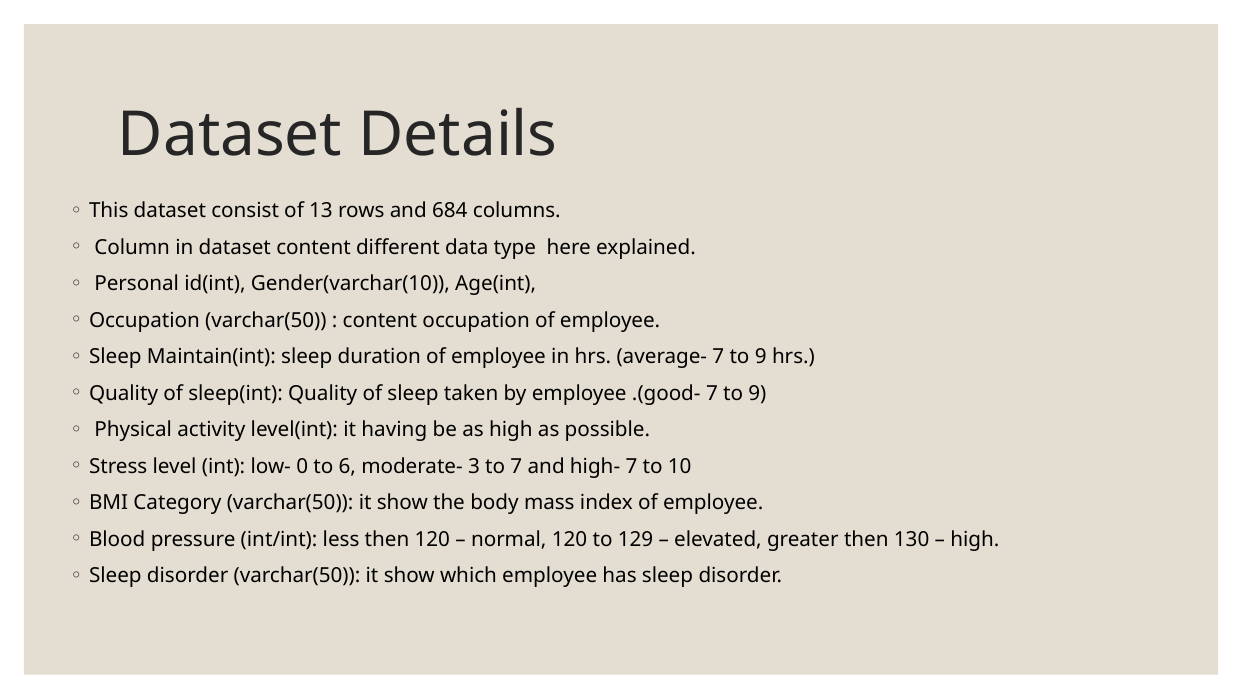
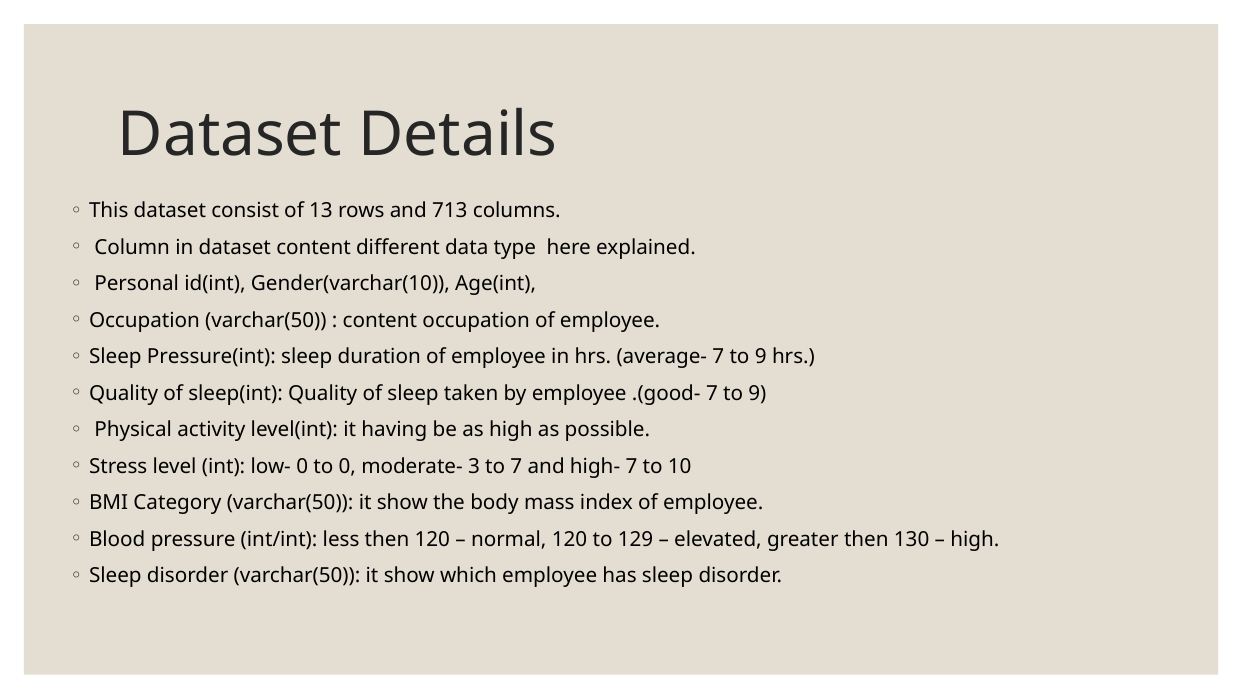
684: 684 -> 713
Maintain(int: Maintain(int -> Pressure(int
to 6: 6 -> 0
